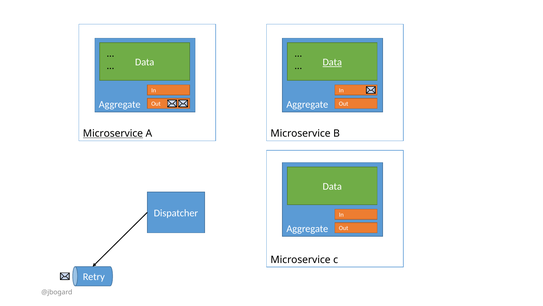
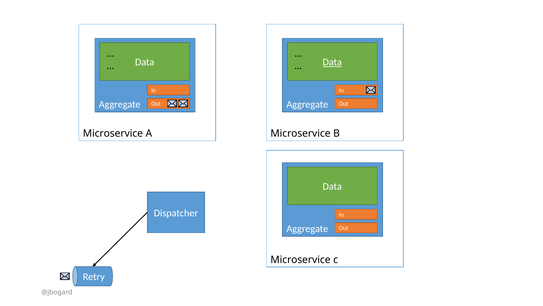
Microservice at (113, 133) underline: present -> none
